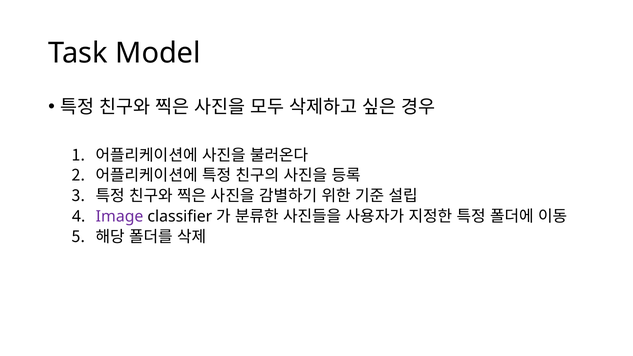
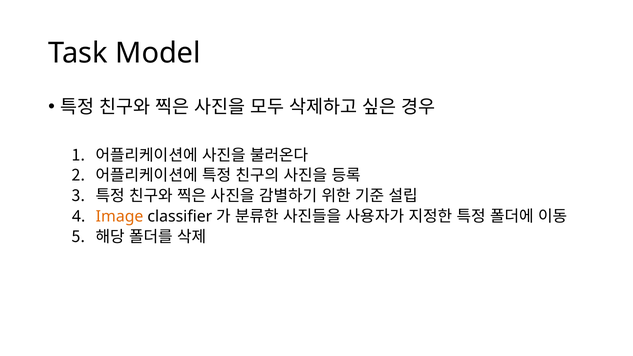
Image colour: purple -> orange
